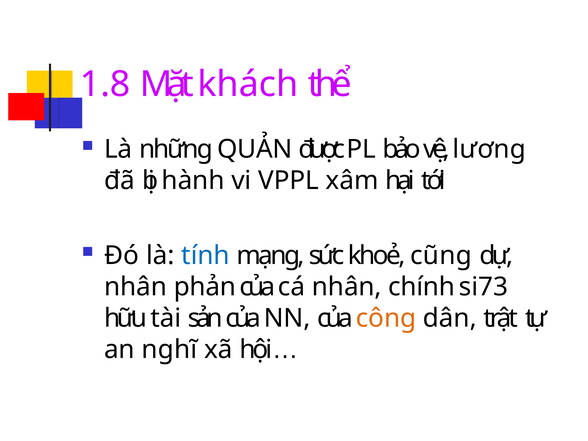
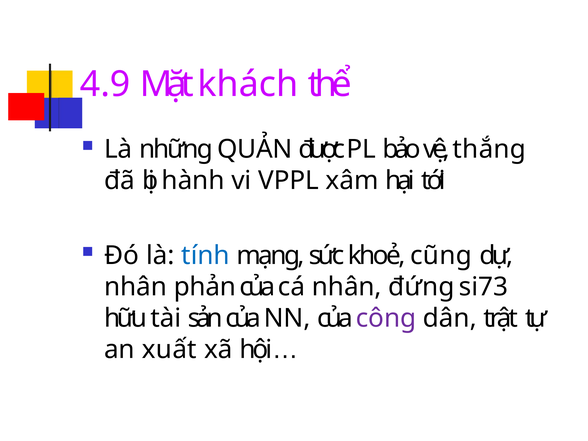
1.8: 1.8 -> 4.9
lương: lương -> thắng
chính: chính -> đứng
công colour: orange -> purple
nghĩ: nghĩ -> xuất
